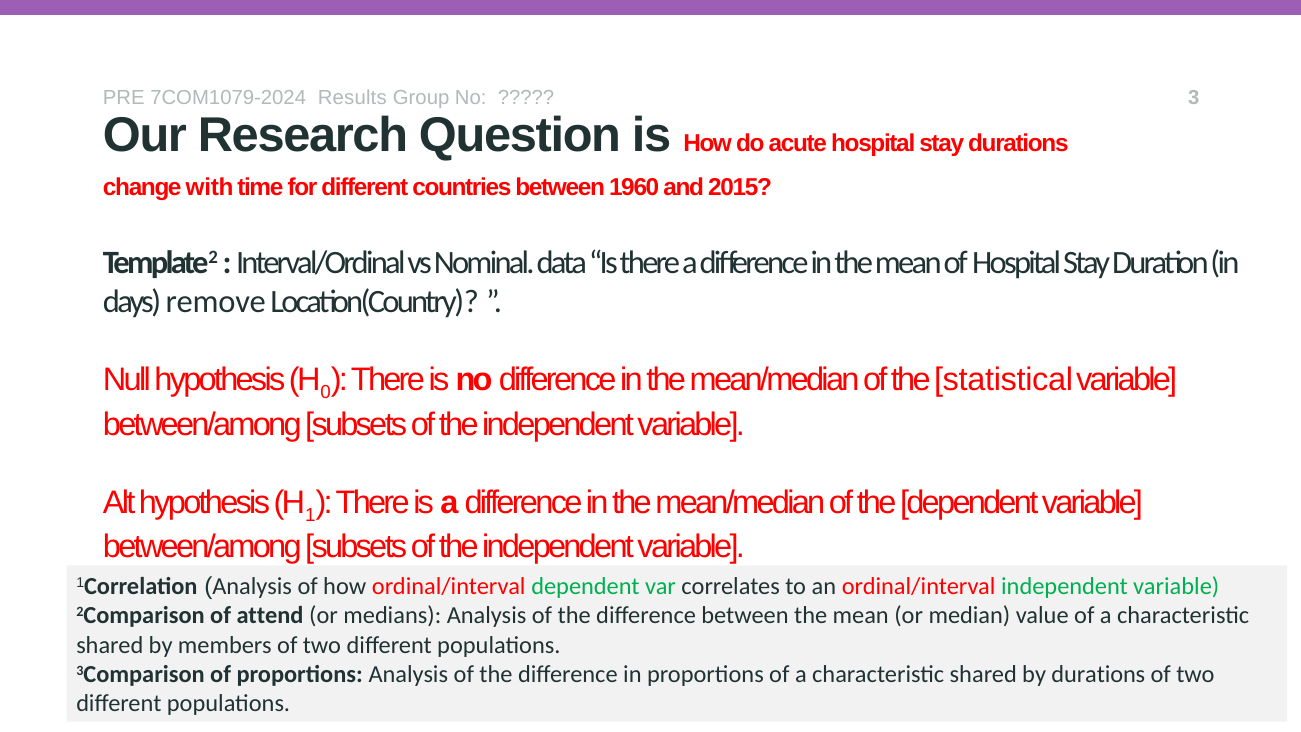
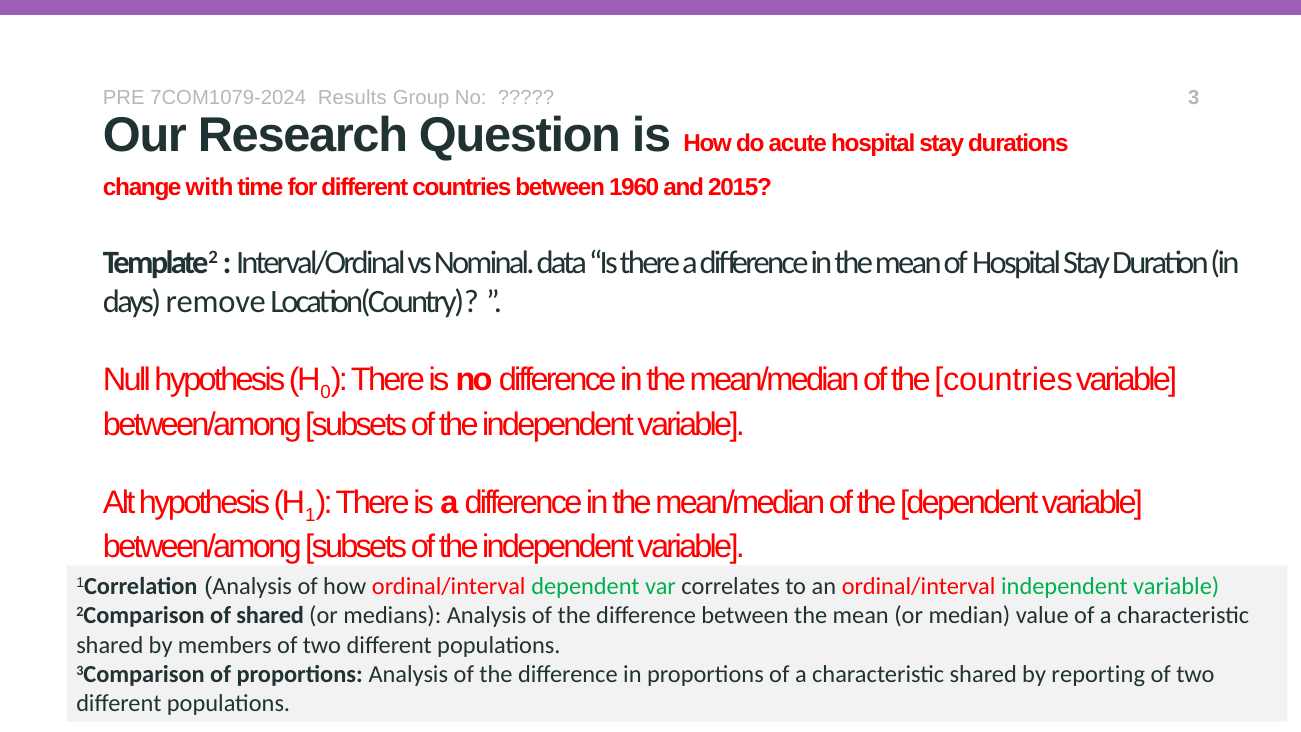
the statistical: statistical -> countries
of attend: attend -> shared
by durations: durations -> reporting
